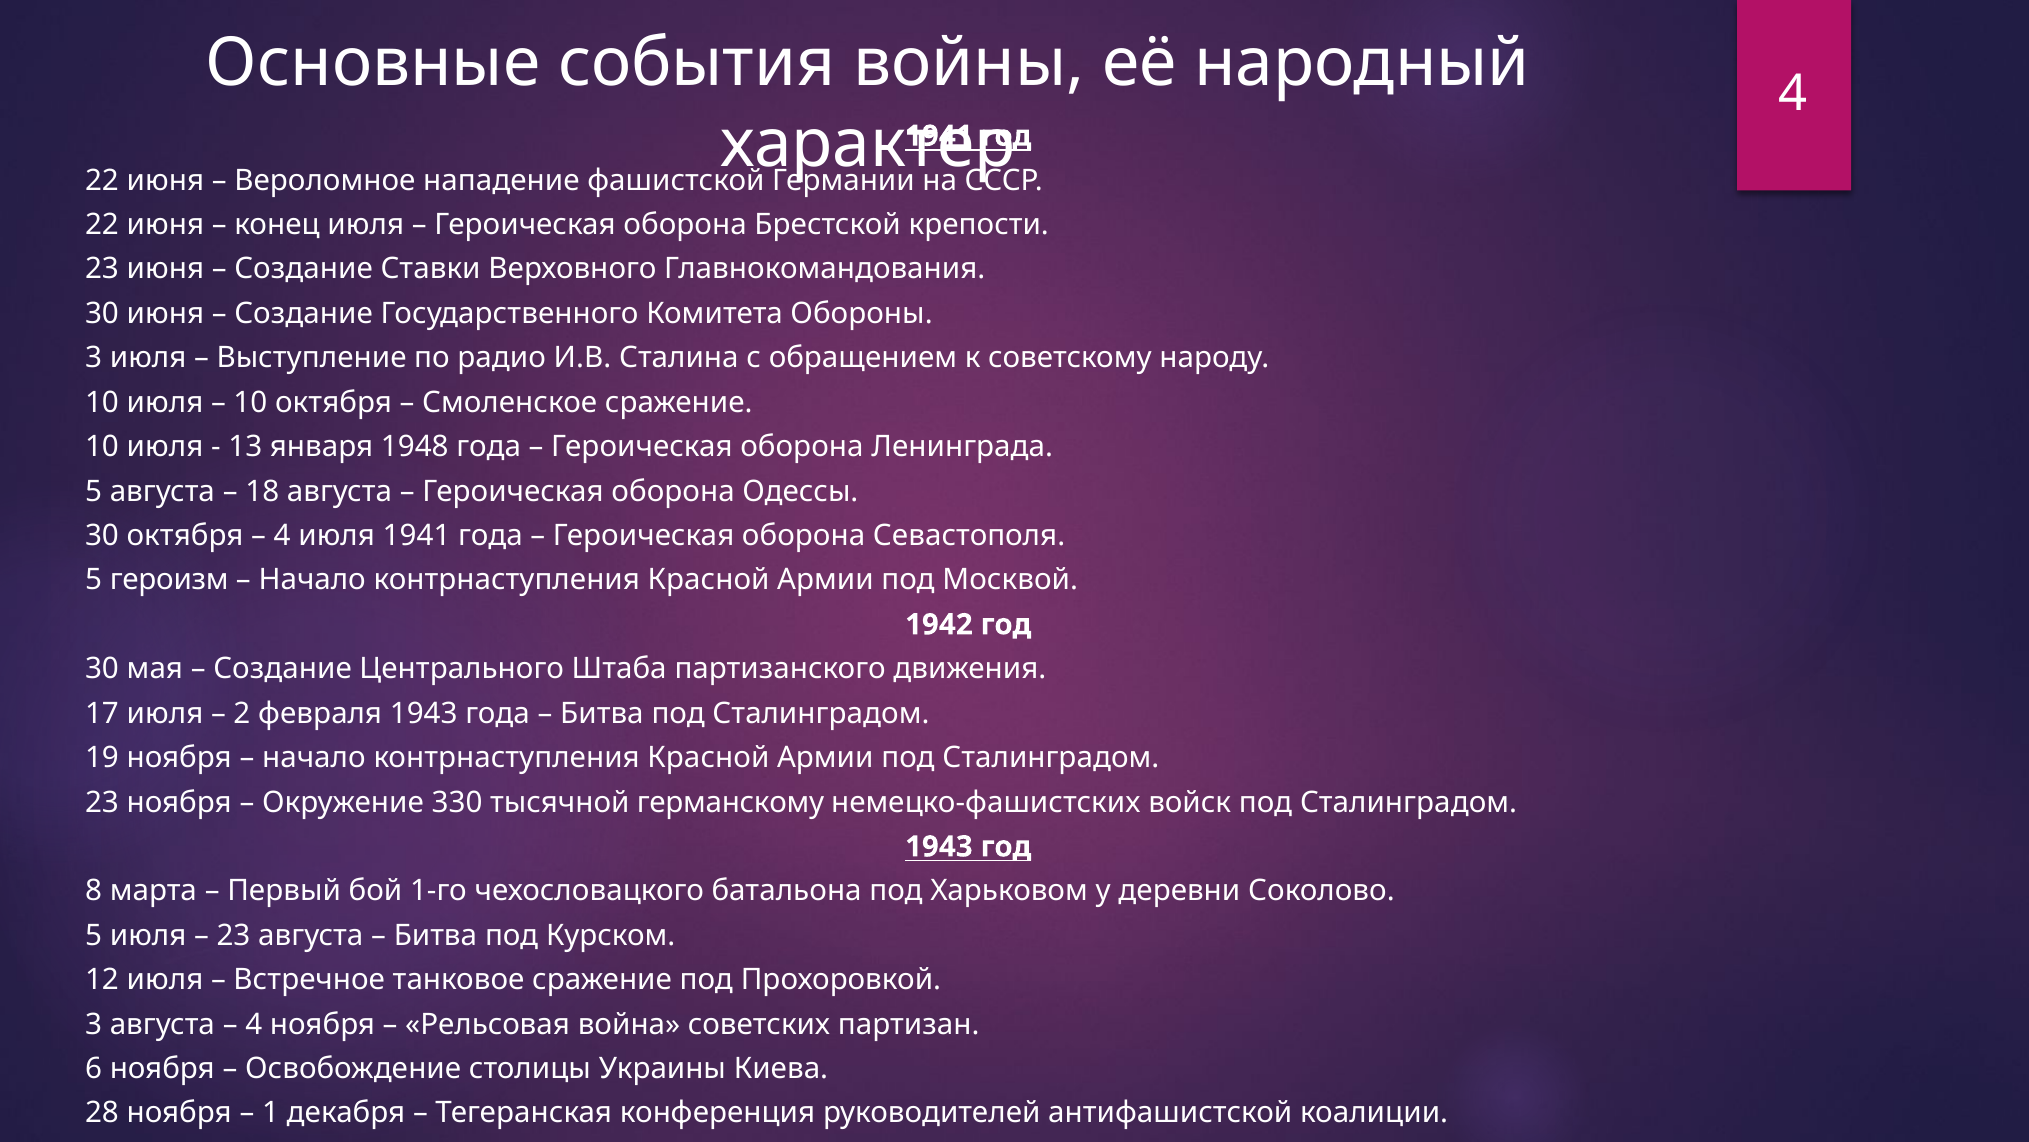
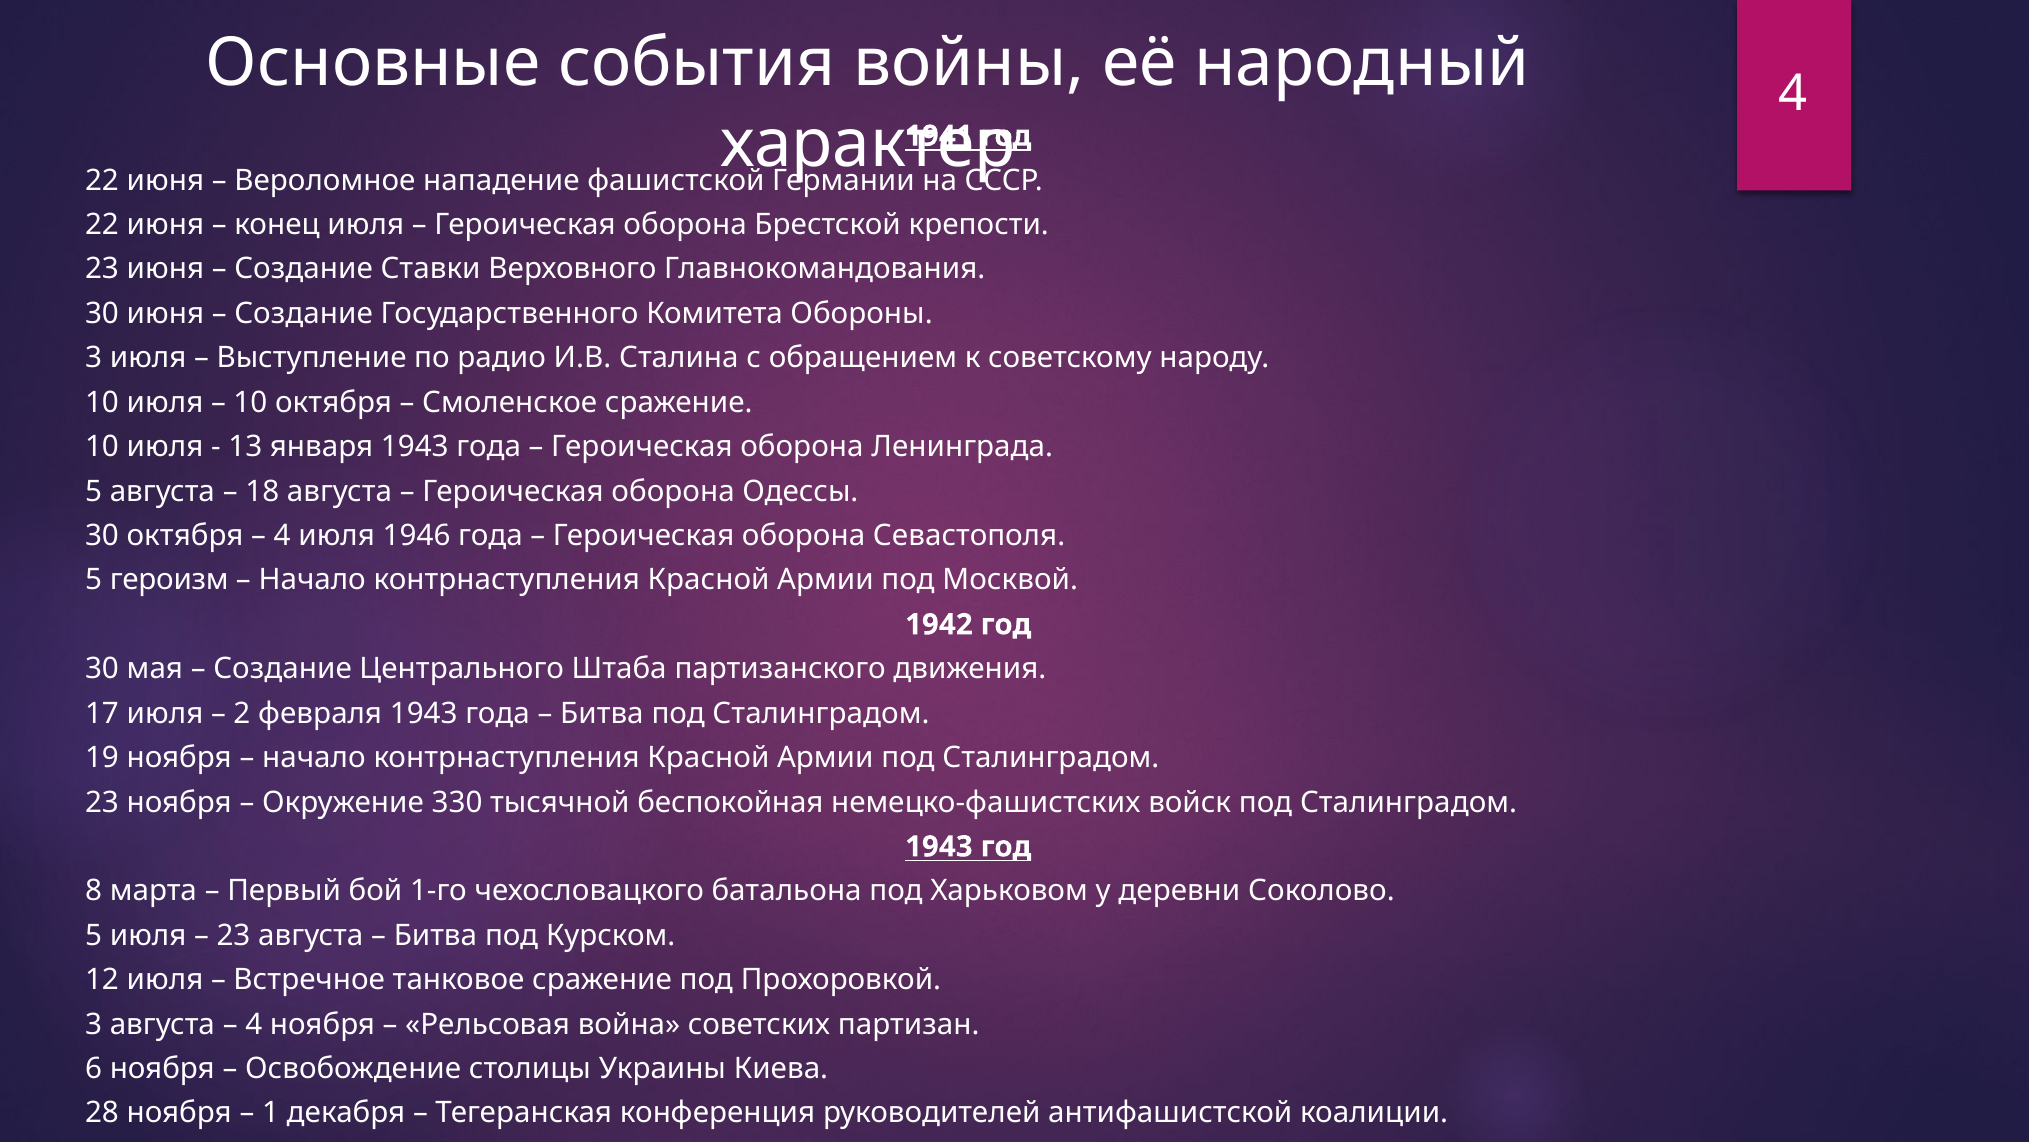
января 1948: 1948 -> 1943
июля 1941: 1941 -> 1946
германскому: германскому -> беспокойная
